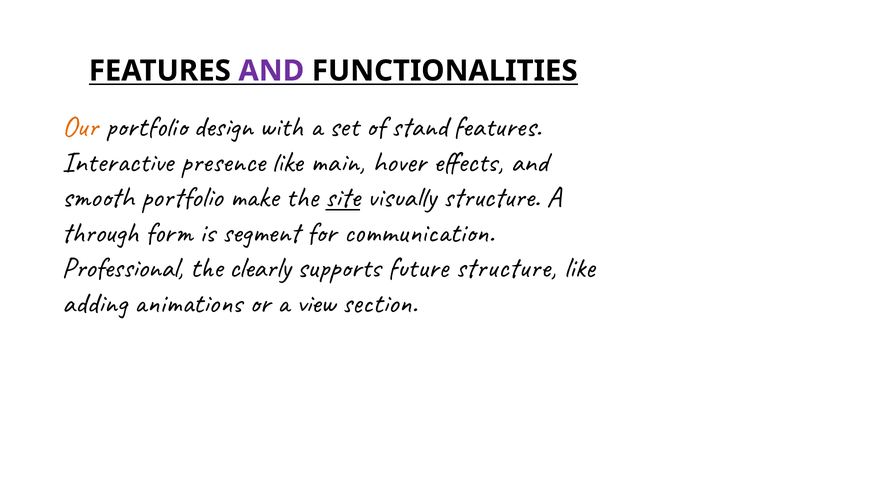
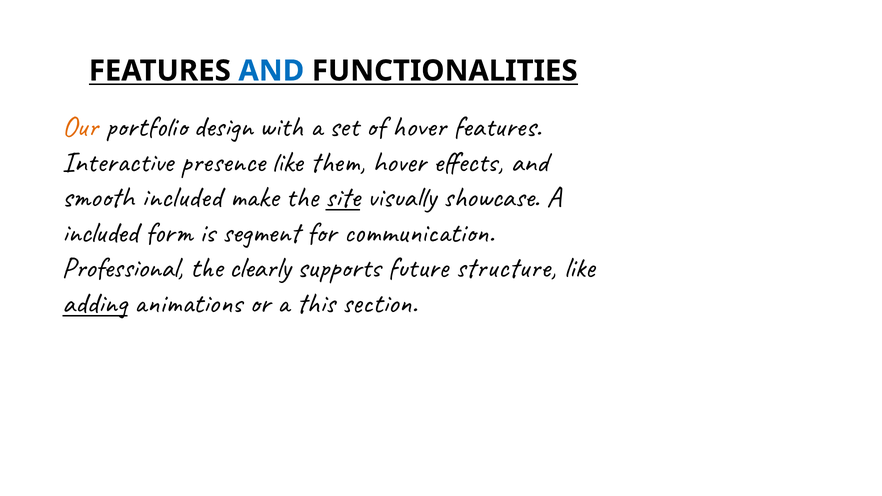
AND at (271, 71) colour: purple -> blue
of stand: stand -> hover
main: main -> them
smooth portfolio: portfolio -> included
visually structure: structure -> showcase
through at (100, 233): through -> included
adding underline: none -> present
view: view -> this
